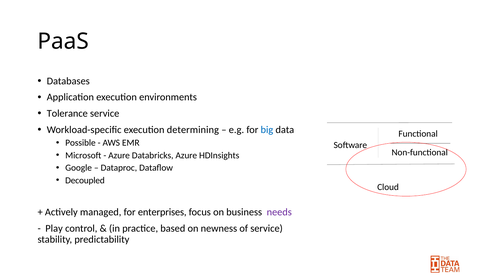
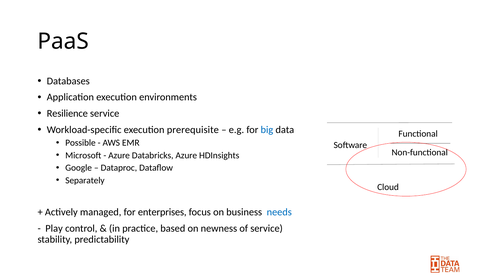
Tolerance: Tolerance -> Resilience
determining: determining -> prerequisite
Decoupled: Decoupled -> Separately
needs colour: purple -> blue
